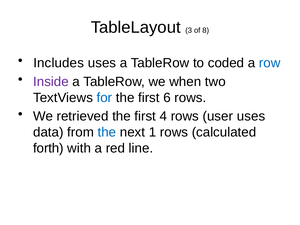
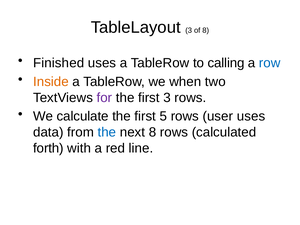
Includes: Includes -> Finished
coded: coded -> calling
Inside colour: purple -> orange
for colour: blue -> purple
first 6: 6 -> 3
retrieved: retrieved -> calculate
4: 4 -> 5
next 1: 1 -> 8
